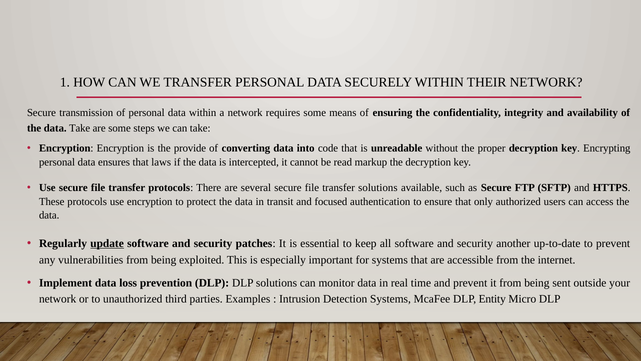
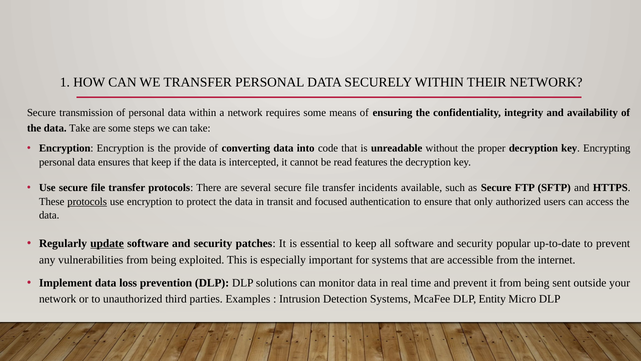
that laws: laws -> keep
markup: markup -> features
transfer solutions: solutions -> incidents
protocols at (87, 201) underline: none -> present
another: another -> popular
